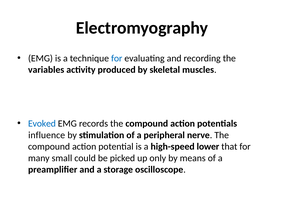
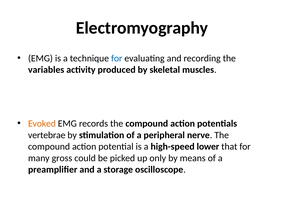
Evoked colour: blue -> orange
influence: influence -> vertebrae
small: small -> gross
